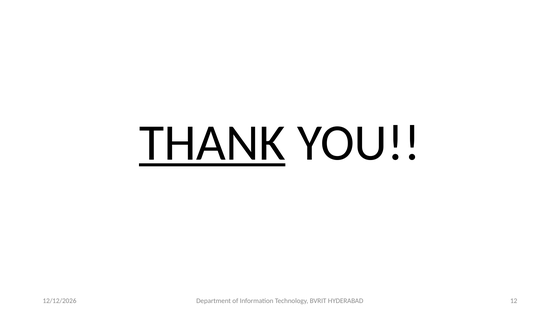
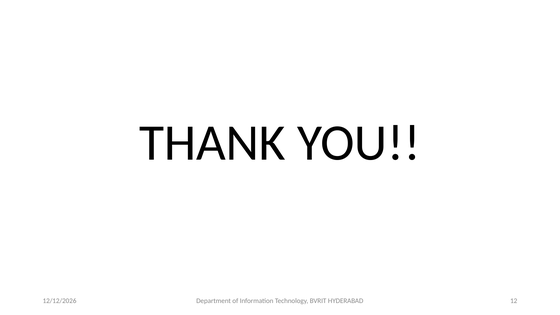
THANK underline: present -> none
